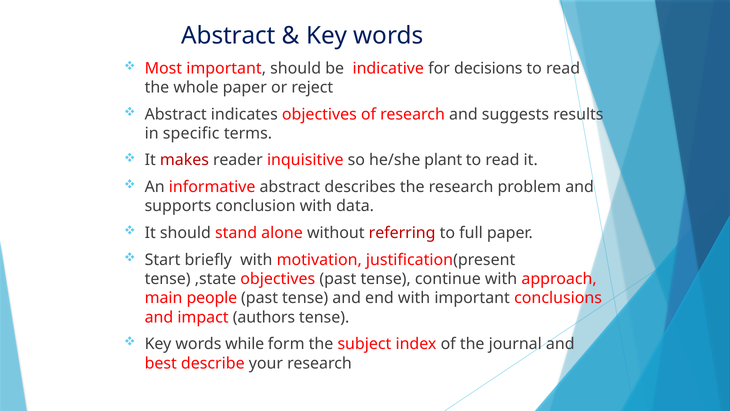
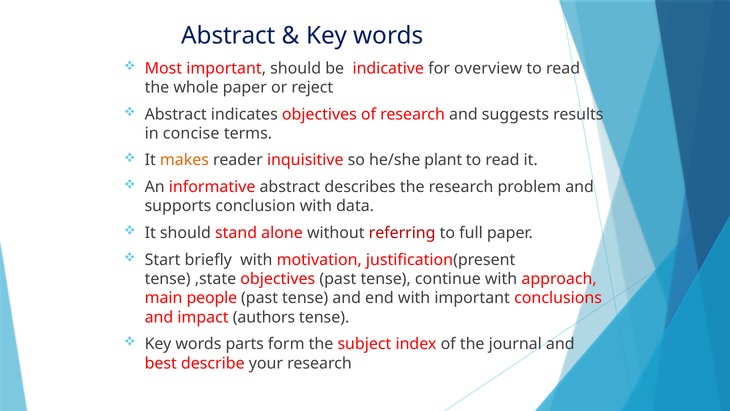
decisions: decisions -> overview
specific: specific -> concise
makes colour: red -> orange
while: while -> parts
